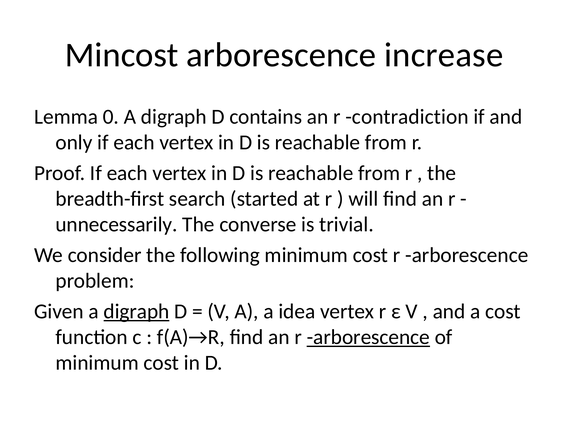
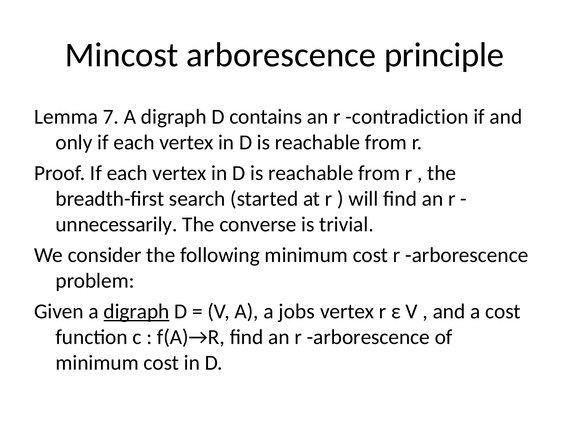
increase: increase -> principle
0: 0 -> 7
idea: idea -> jobs
arborescence at (368, 337) underline: present -> none
